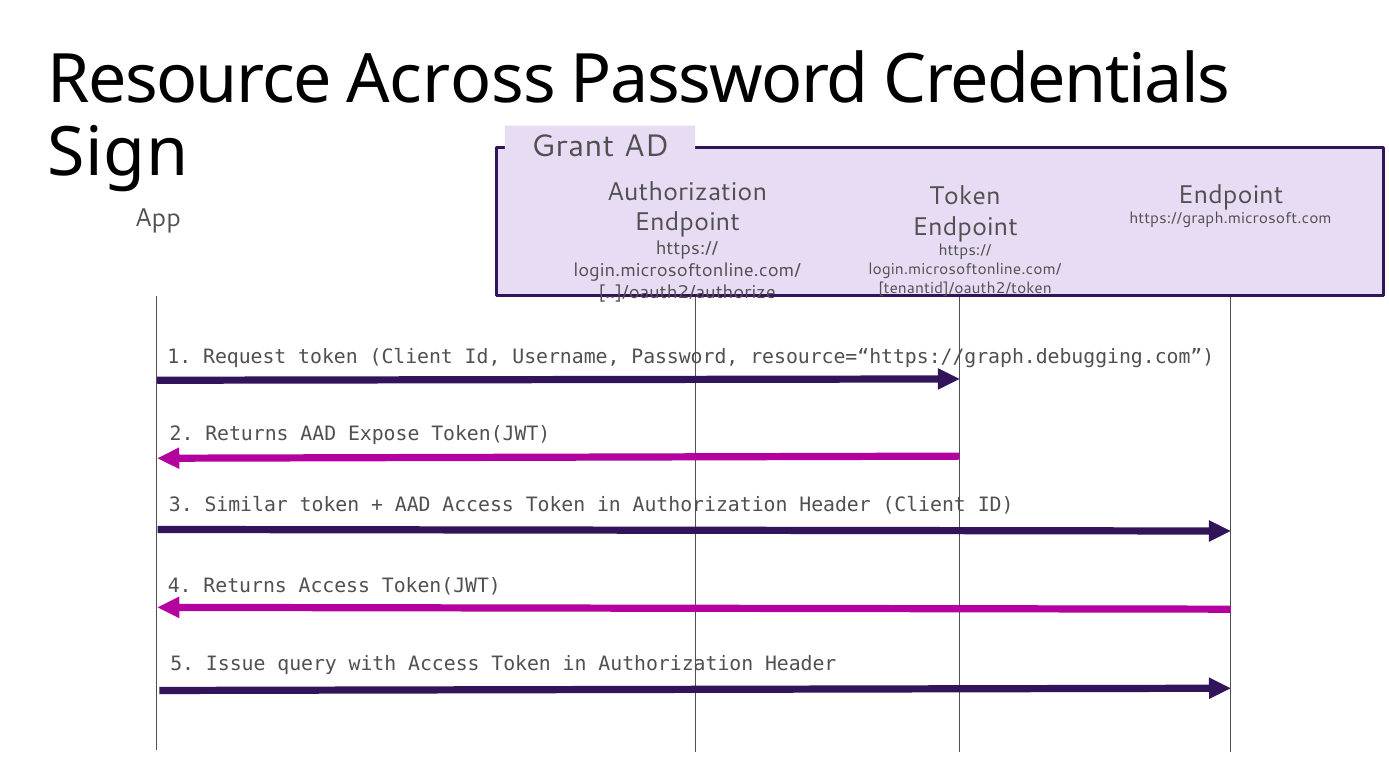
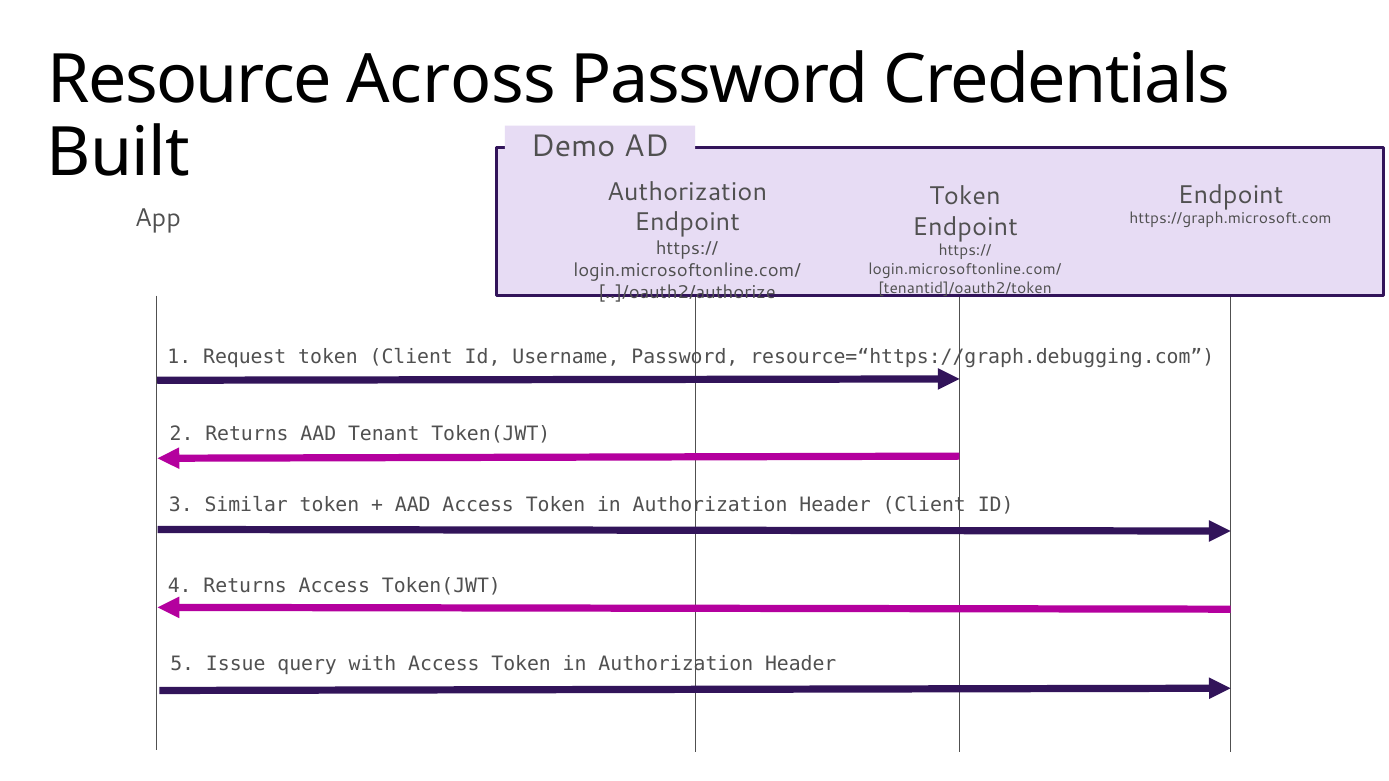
Sign: Sign -> Built
Grant: Grant -> Demo
Expose: Expose -> Tenant
